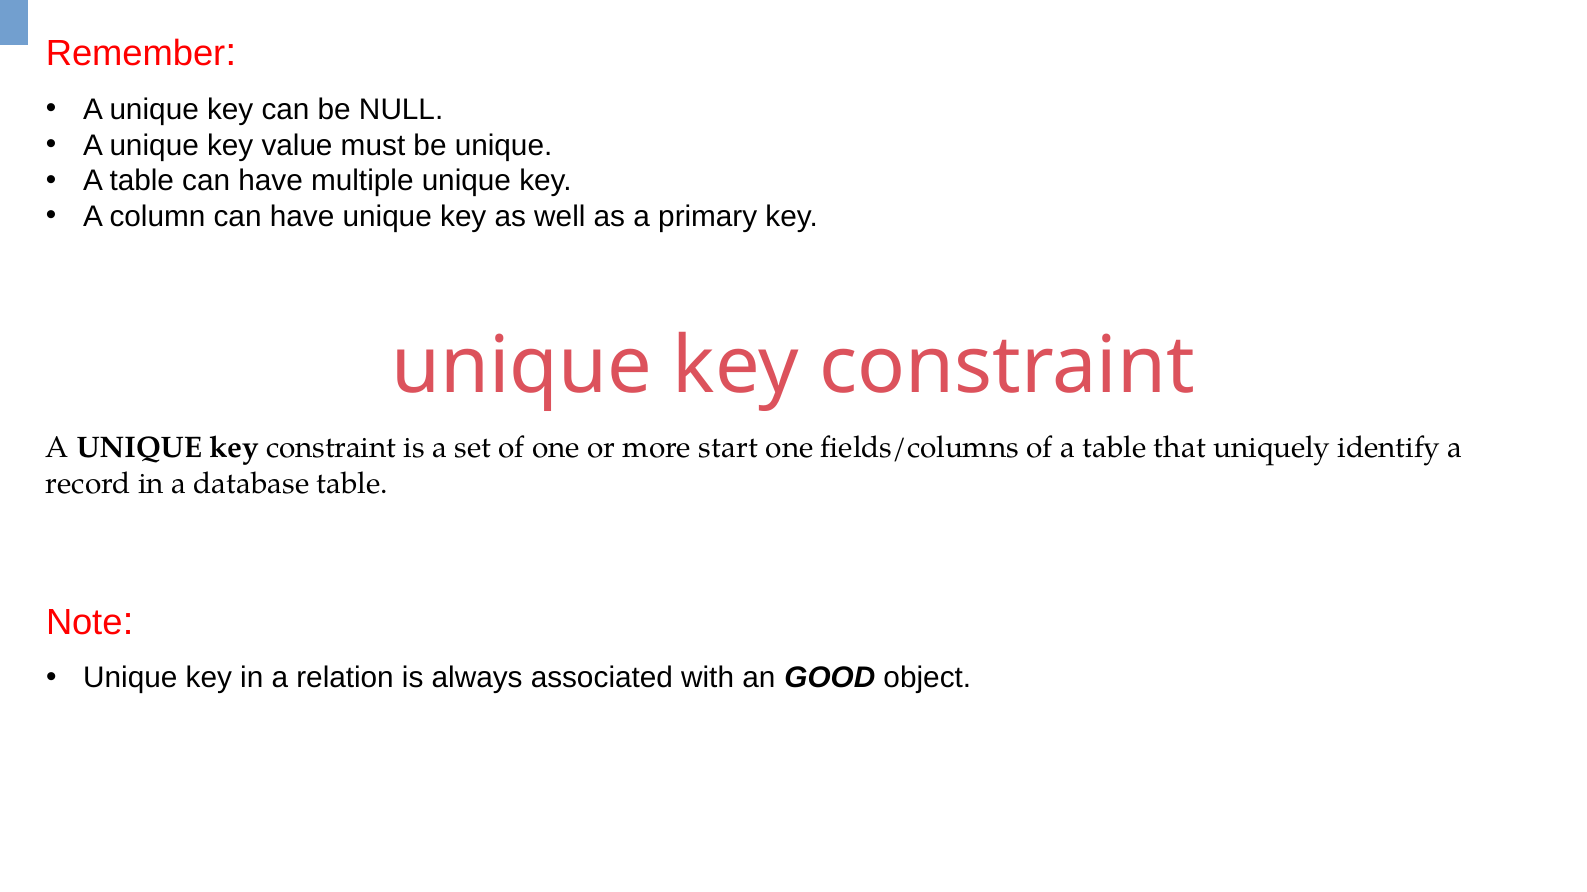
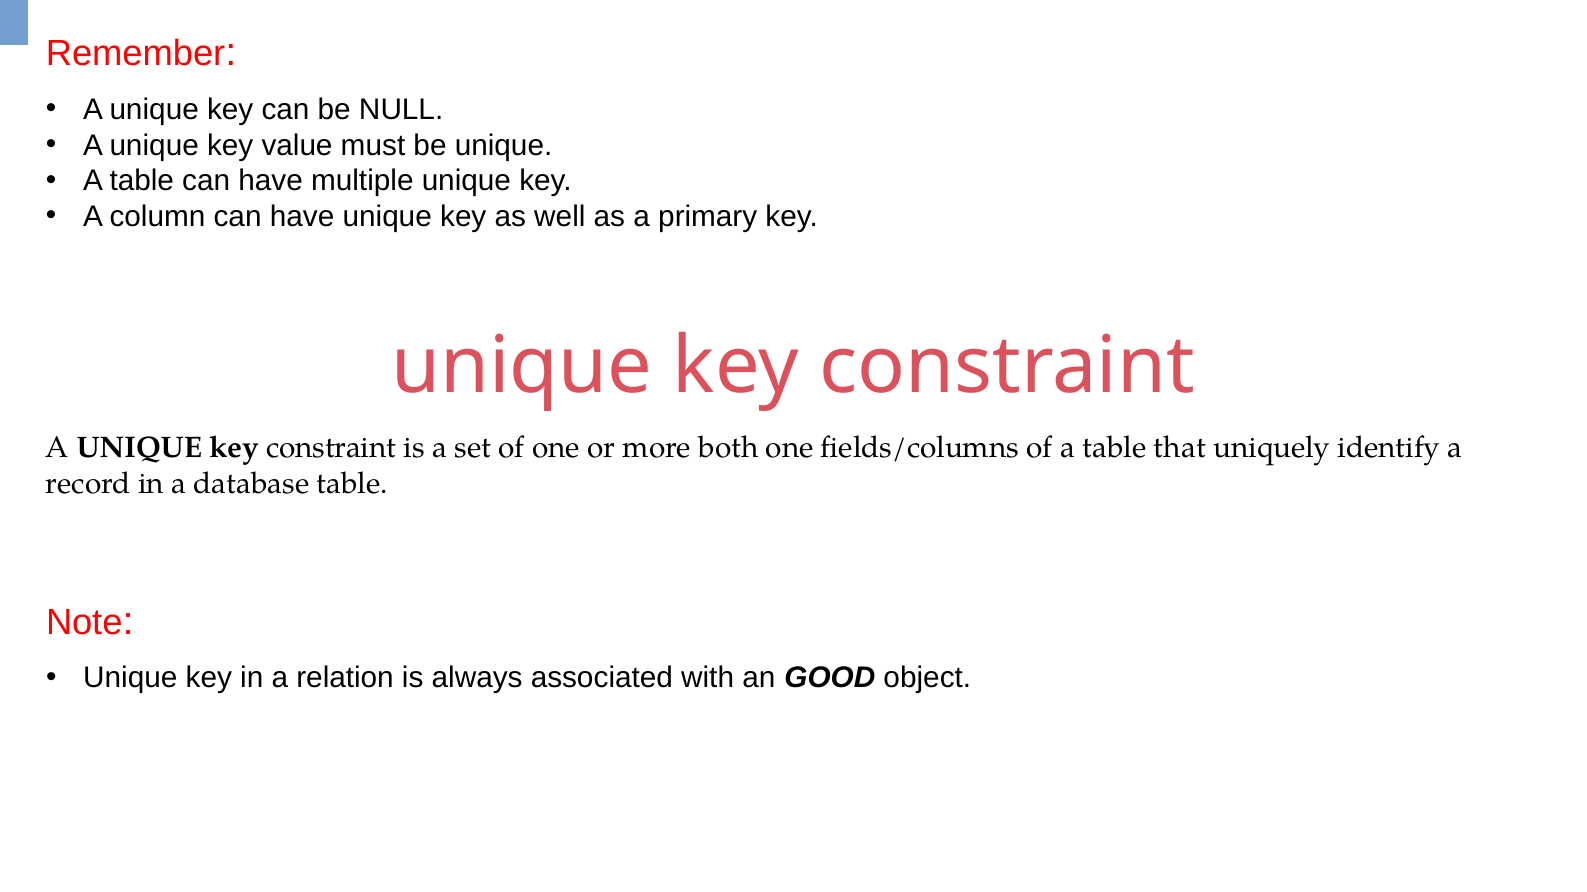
start: start -> both
